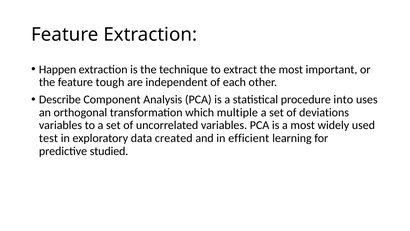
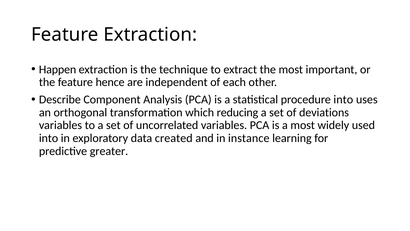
tough: tough -> hence
multiple: multiple -> reducing
test at (48, 138): test -> into
efficient: efficient -> instance
studied: studied -> greater
